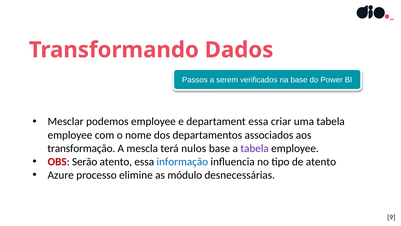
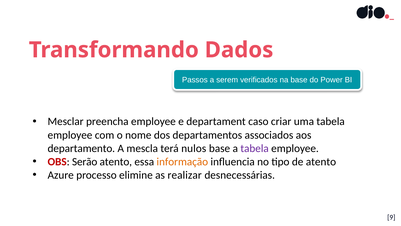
podemos: podemos -> preencha
departament essa: essa -> caso
transformação: transformação -> departamento
informação colour: blue -> orange
módulo: módulo -> realizar
